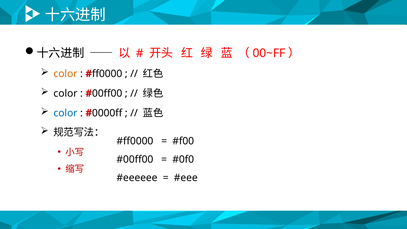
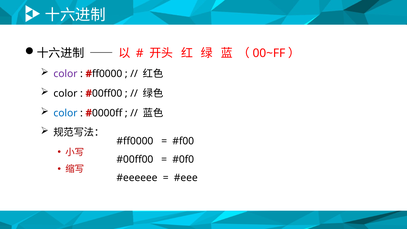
color at (65, 74) colour: orange -> purple
